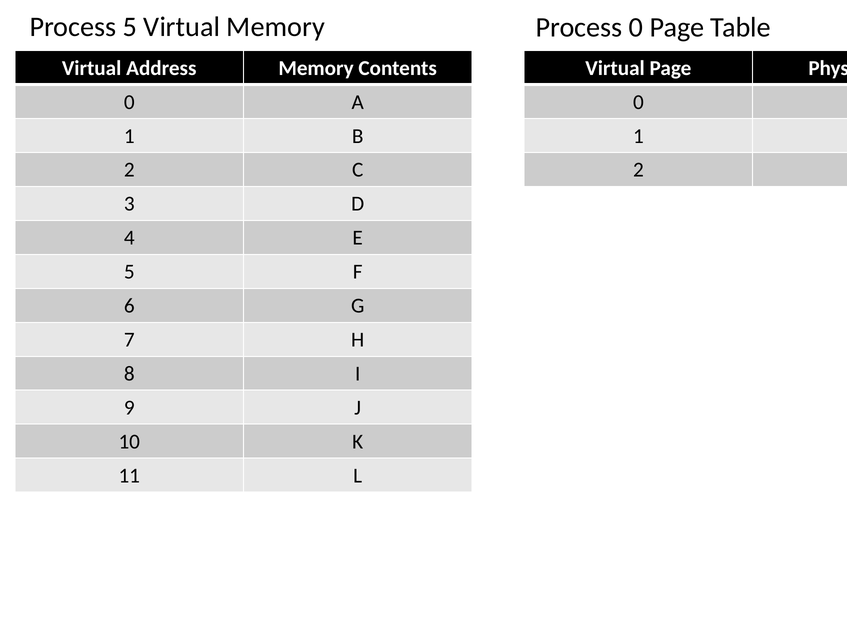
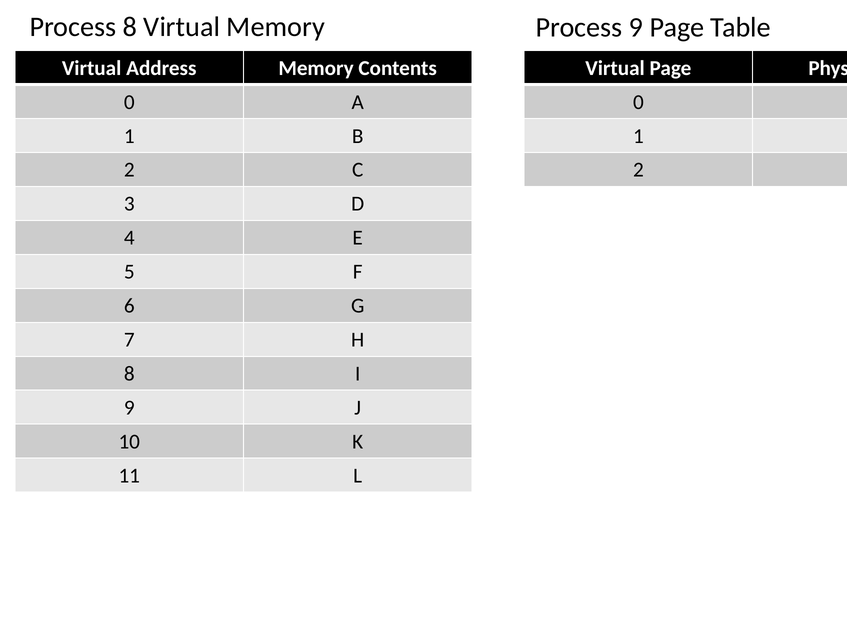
Process 5: 5 -> 8
Process 0: 0 -> 9
